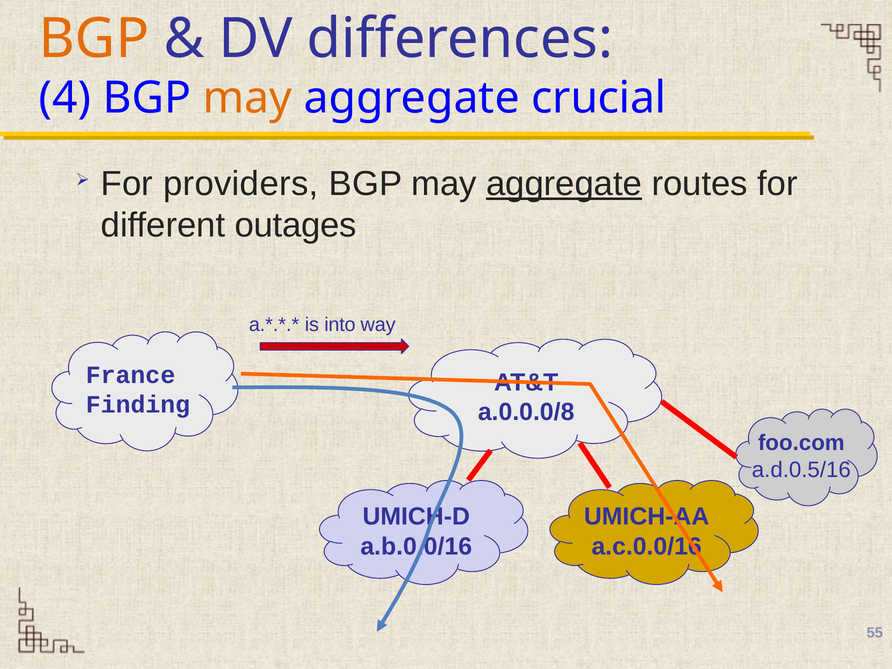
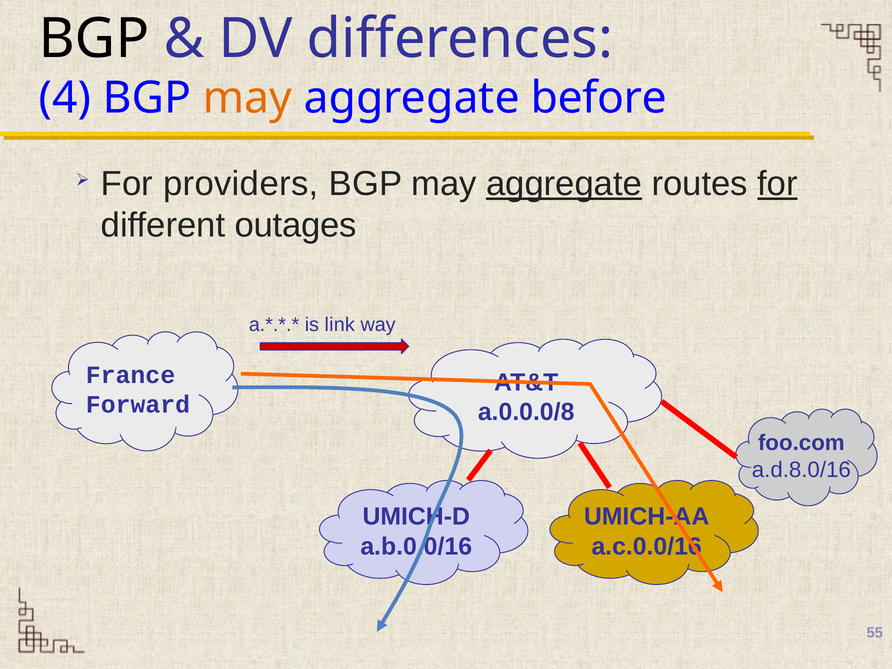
BGP at (94, 39) colour: orange -> black
crucial: crucial -> before
for at (778, 184) underline: none -> present
into: into -> link
Finding: Finding -> Forward
a.d.0.5/16: a.d.0.5/16 -> a.d.8.0/16
